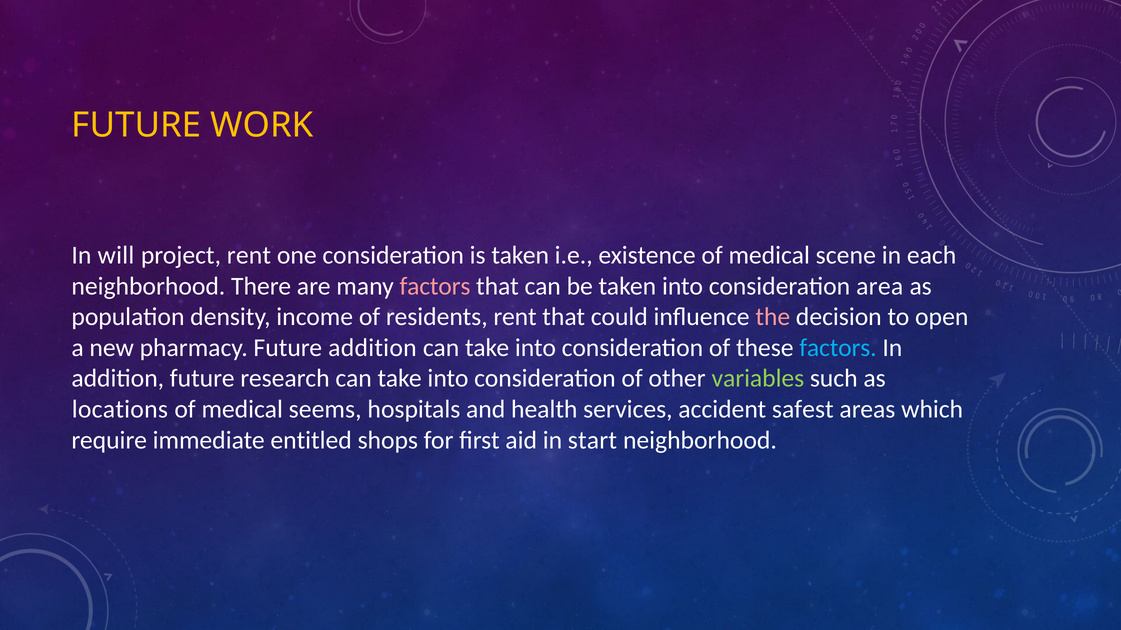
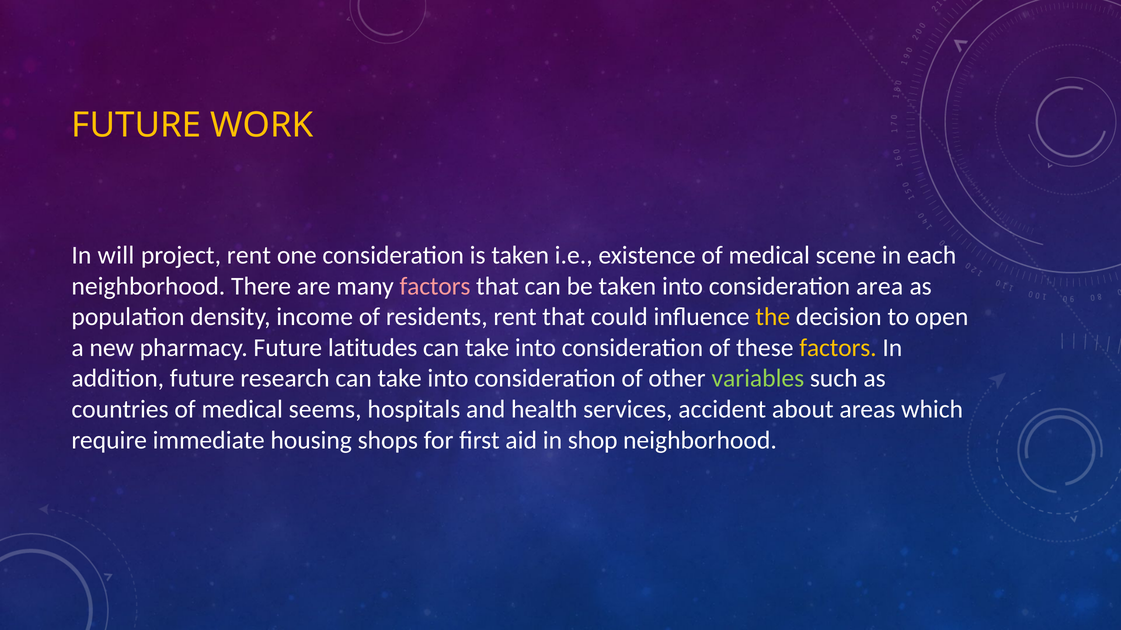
the colour: pink -> yellow
Future addition: addition -> latitudes
factors at (838, 348) colour: light blue -> yellow
locations: locations -> countries
safest: safest -> about
entitled: entitled -> housing
start: start -> shop
